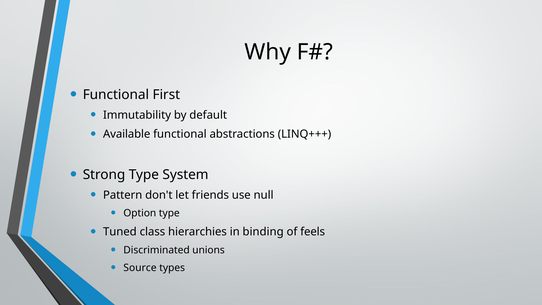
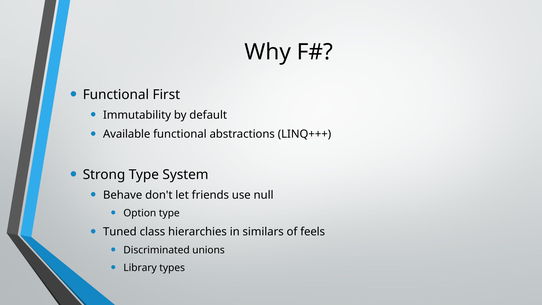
Pattern: Pattern -> Behave
binding: binding -> similars
Source: Source -> Library
